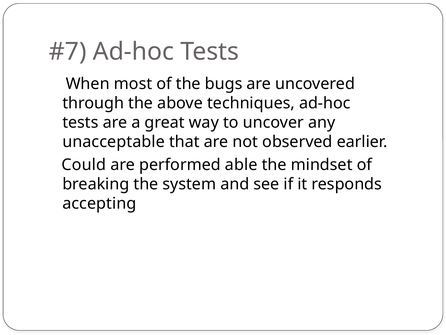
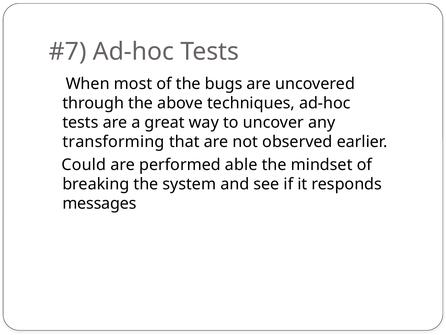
unacceptable: unacceptable -> transforming
accepting: accepting -> messages
